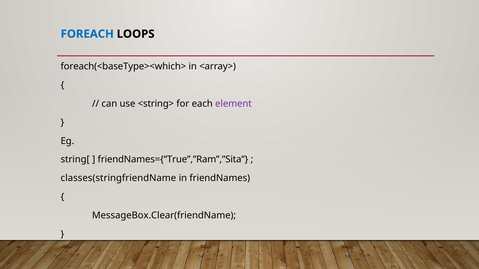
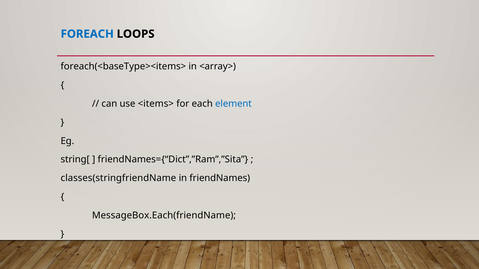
foreach(<baseType><which>: foreach(<baseType><which> -> foreach(<baseType><items>
<string>: <string> -> <items>
element colour: purple -> blue
friendNames={“True”,”Ram”,”Sita: friendNames={“True”,”Ram”,”Sita -> friendNames={“Dict”,”Ram”,”Sita
MessageBox.Clear(friendName: MessageBox.Clear(friendName -> MessageBox.Each(friendName
